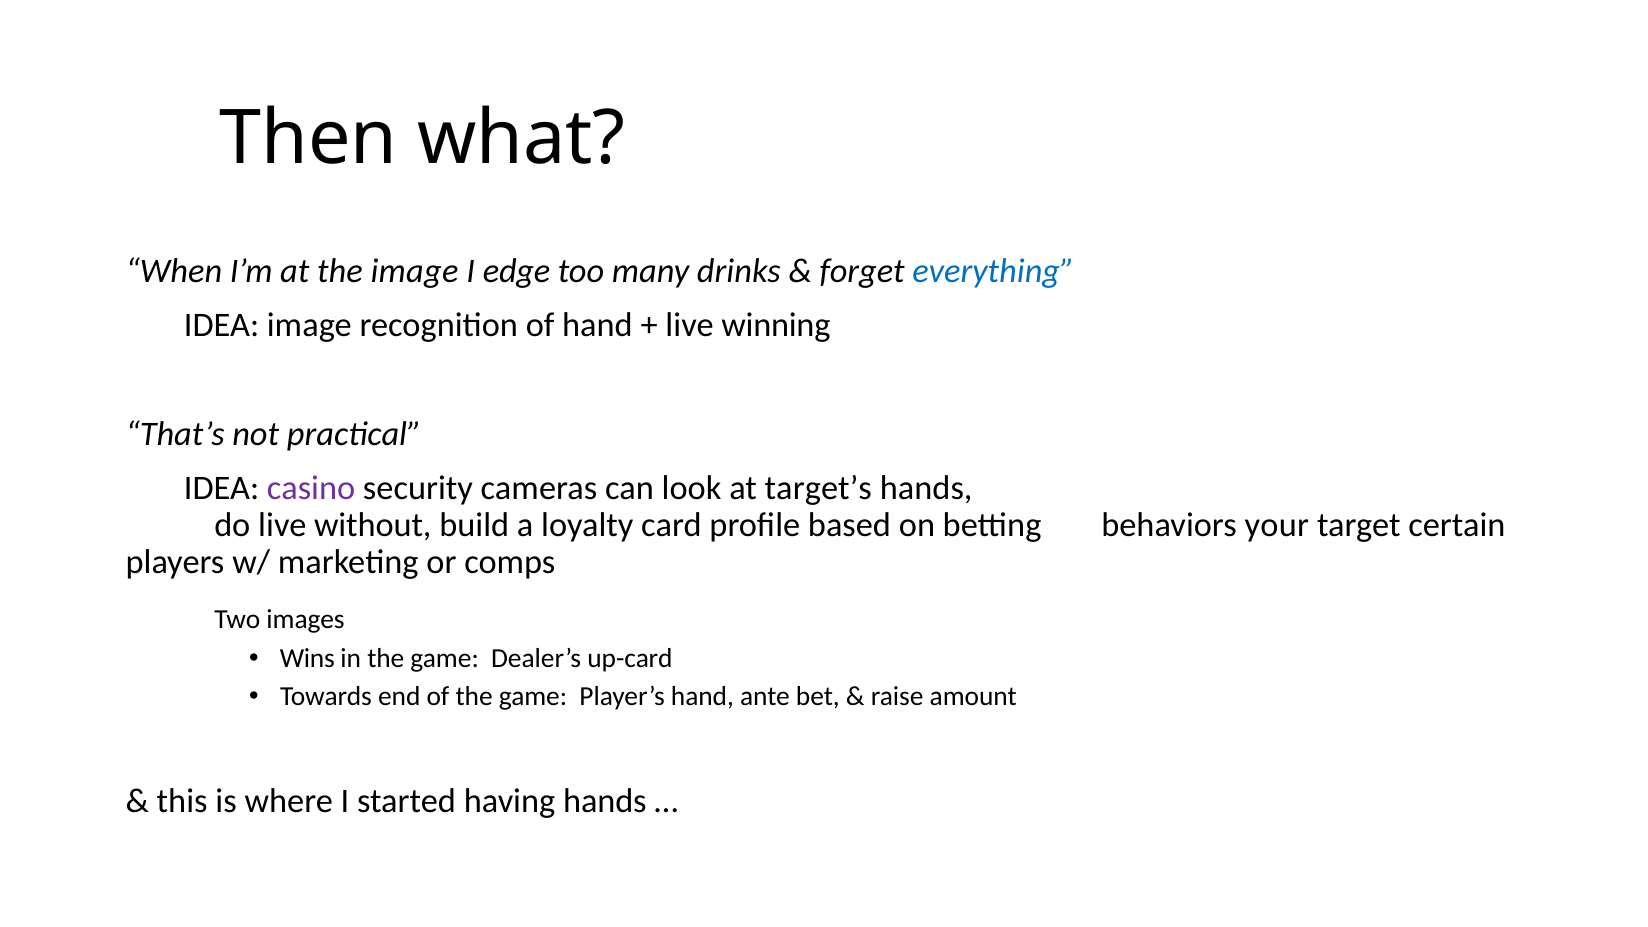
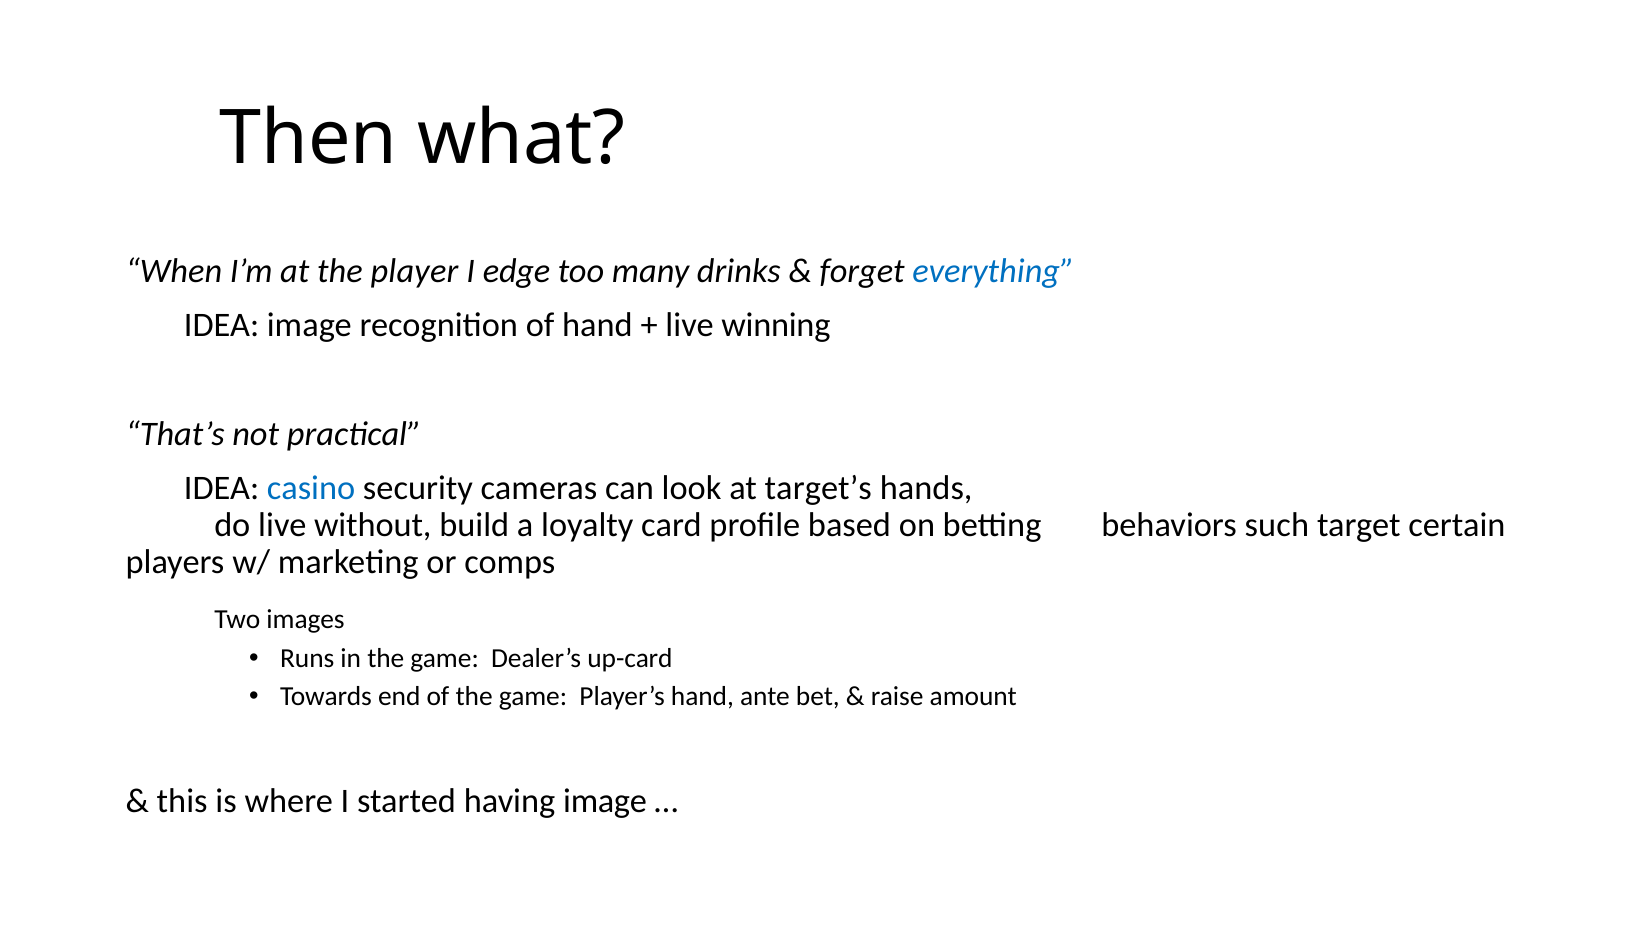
the image: image -> player
casino colour: purple -> blue
your: your -> such
Wins: Wins -> Runs
having hands: hands -> image
